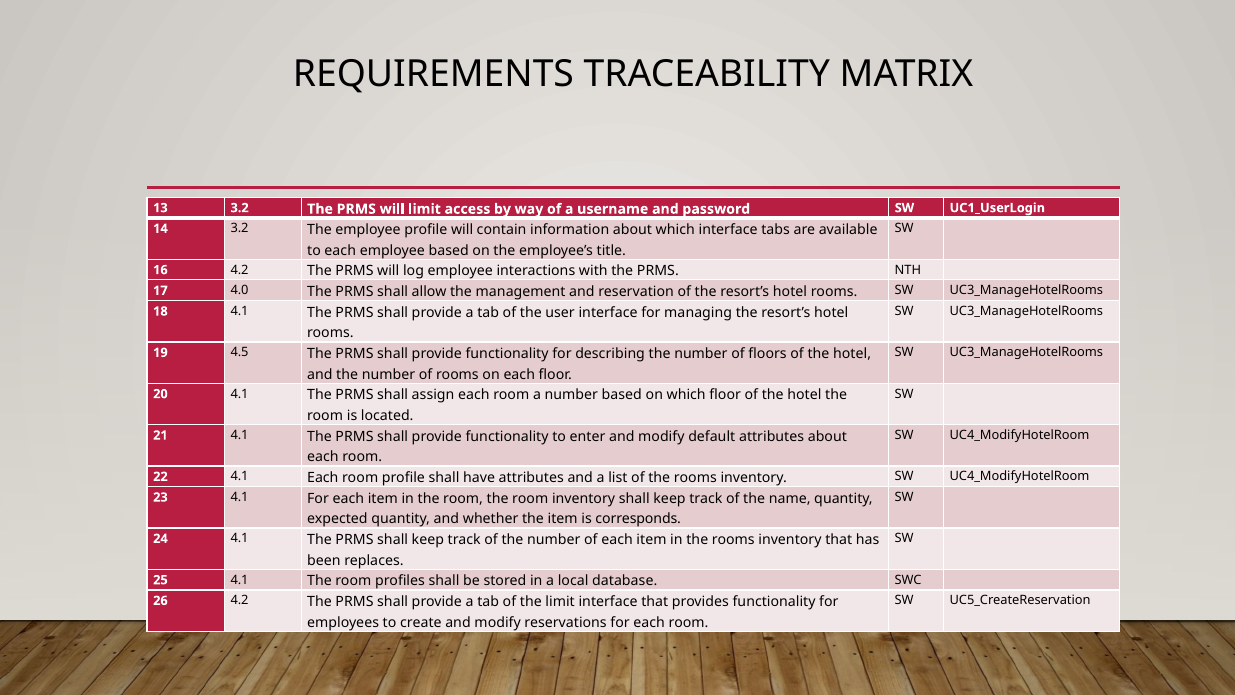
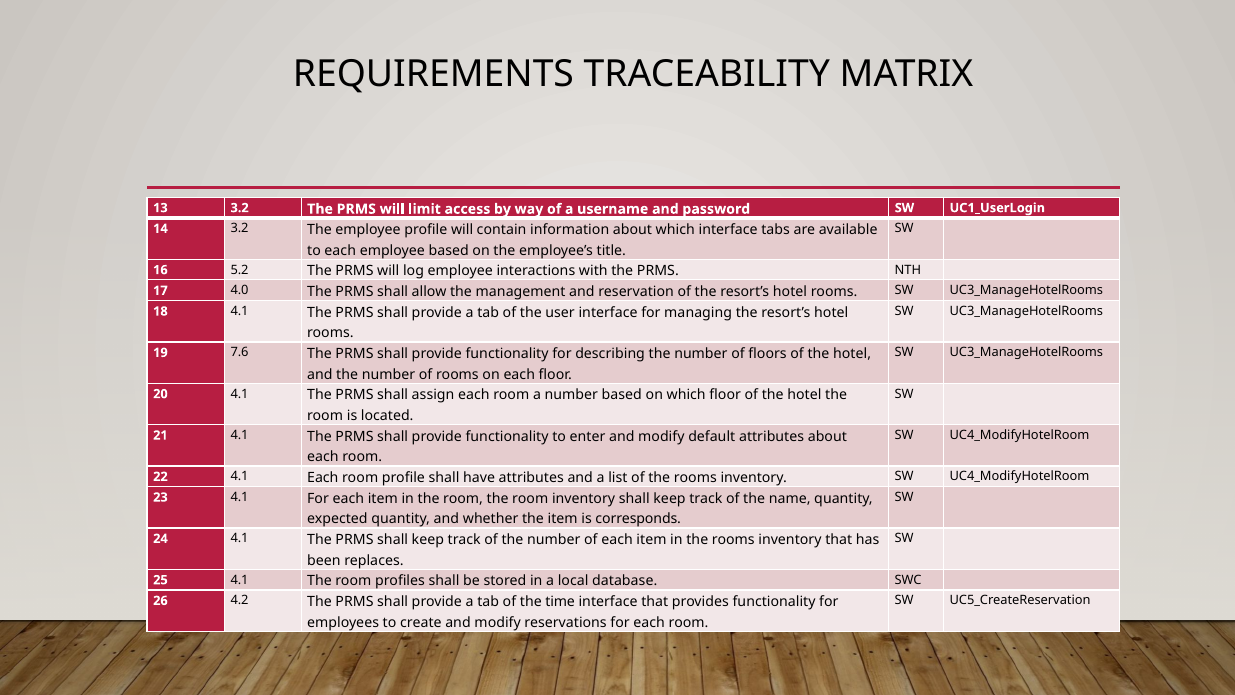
16 4.2: 4.2 -> 5.2
4.5: 4.5 -> 7.6
the limit: limit -> time
